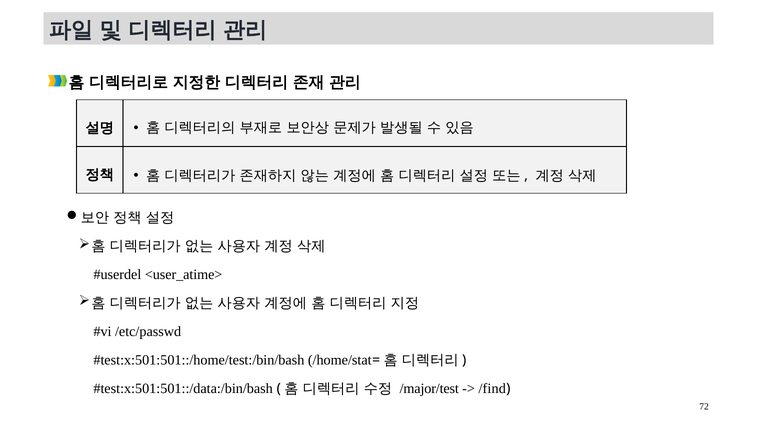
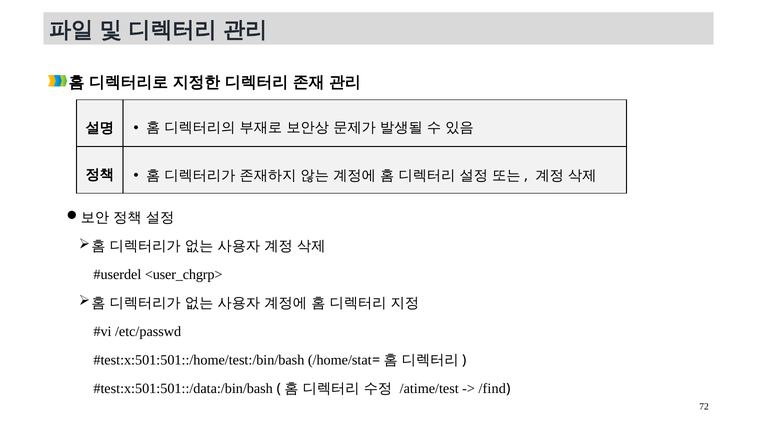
<user_atime>: <user_atime> -> <user_chgrp>
/major/test: /major/test -> /atime/test
